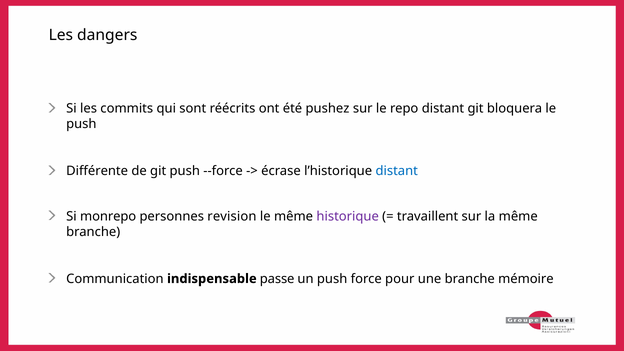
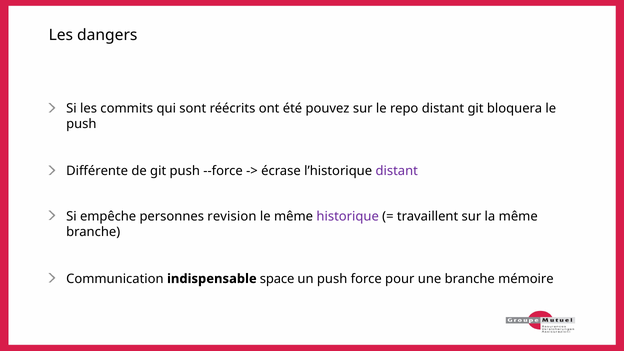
pushez: pushez -> pouvez
distant at (397, 171) colour: blue -> purple
monrepo: monrepo -> empêche
passe: passe -> space
